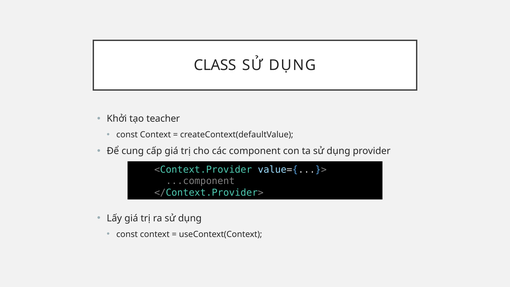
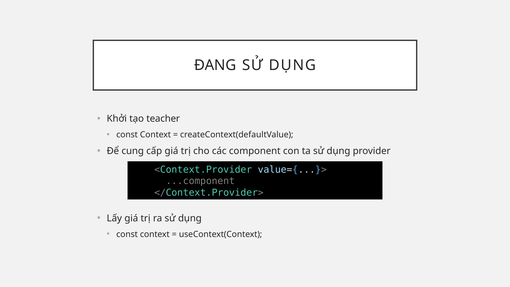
CLASS: CLASS -> ĐANG
